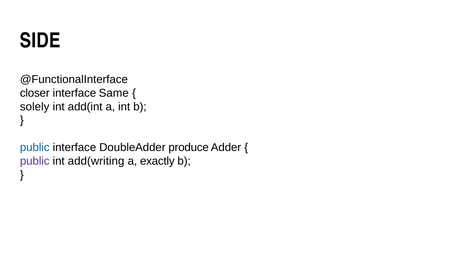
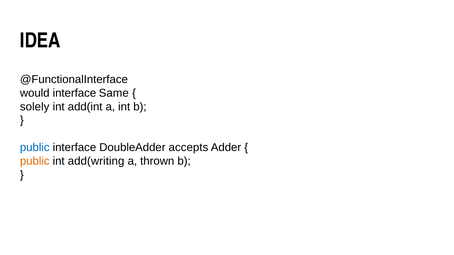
SIDE: SIDE -> IDEA
closer: closer -> would
produce: produce -> accepts
public at (35, 161) colour: purple -> orange
exactly: exactly -> thrown
